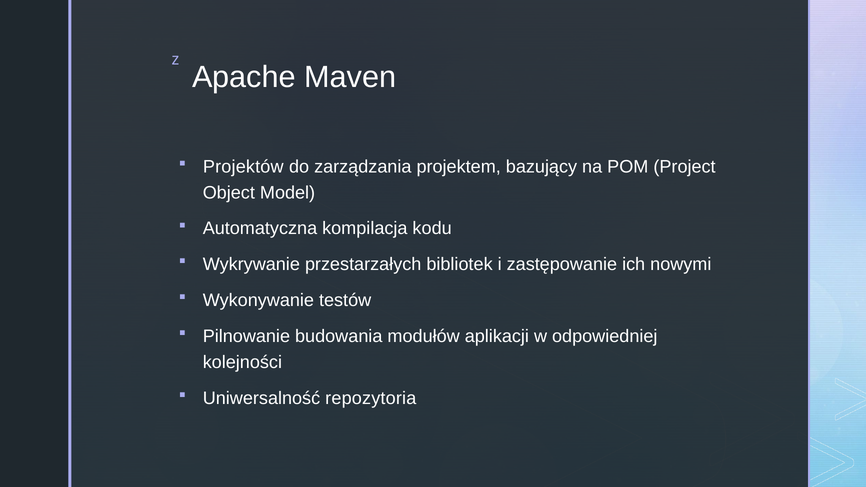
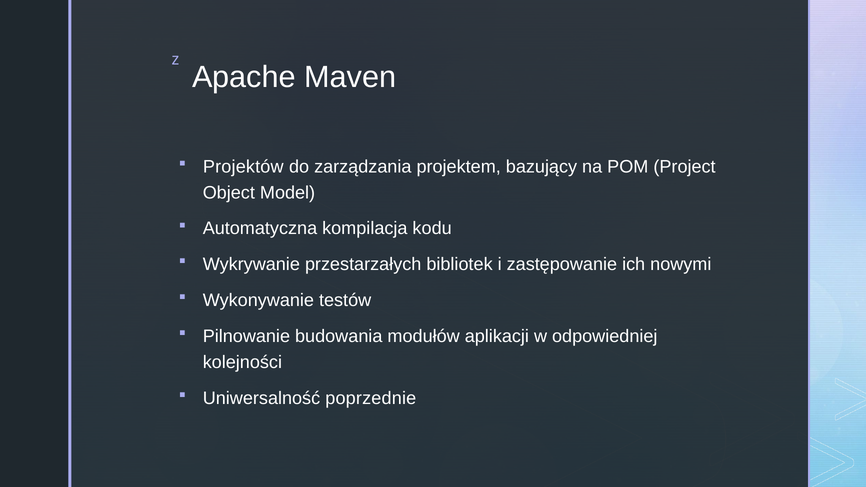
repozytoria: repozytoria -> poprzednie
